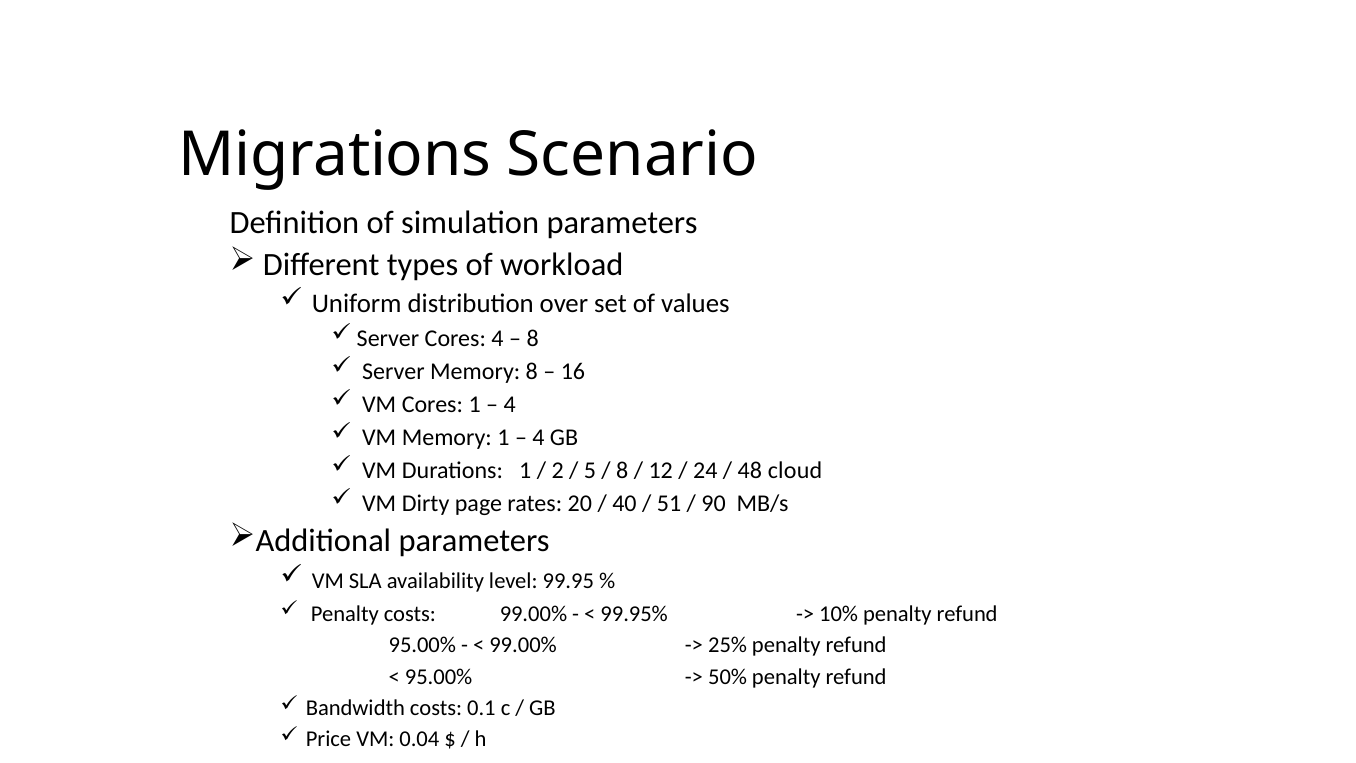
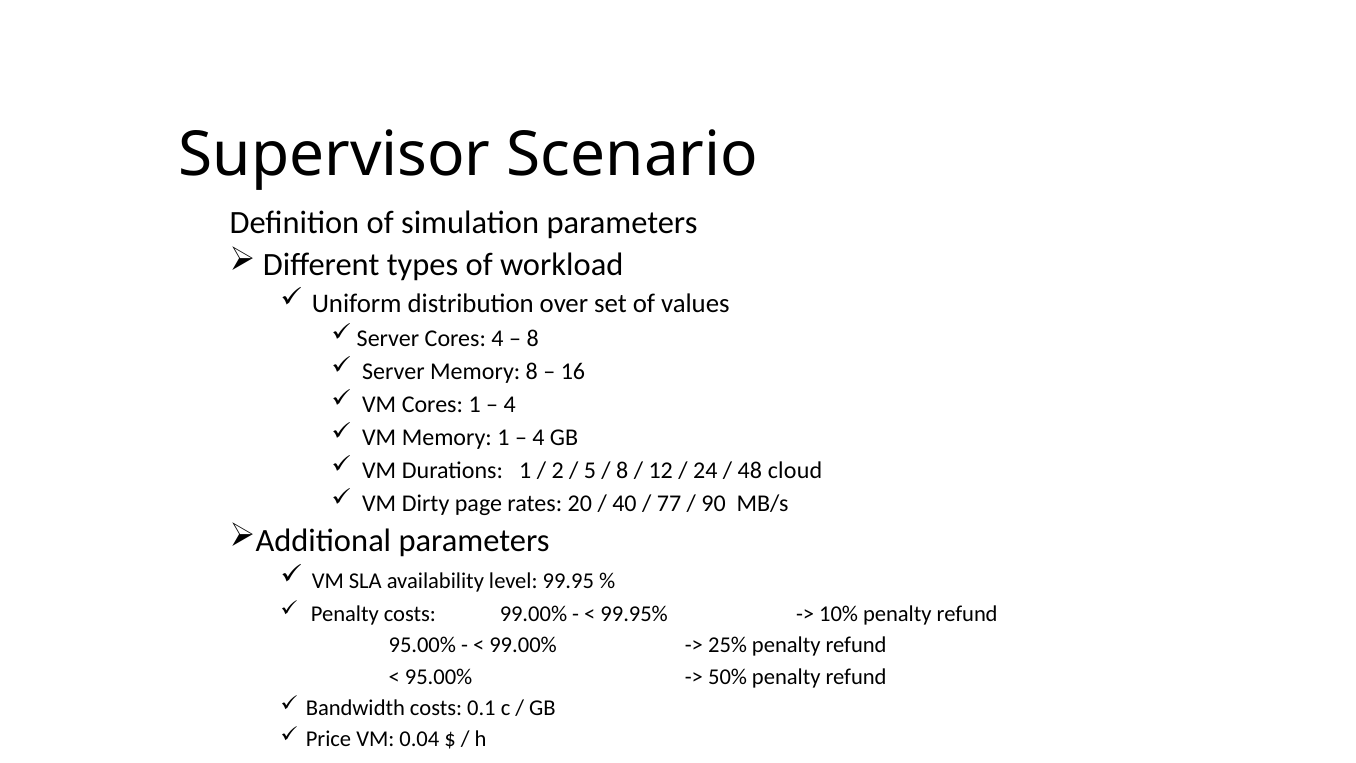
Migrations: Migrations -> Supervisor
51: 51 -> 77
